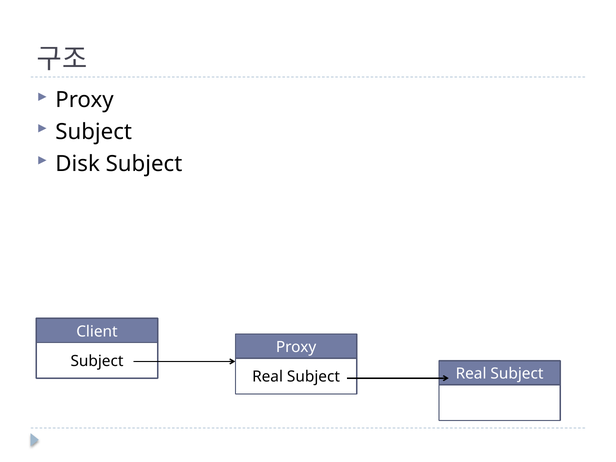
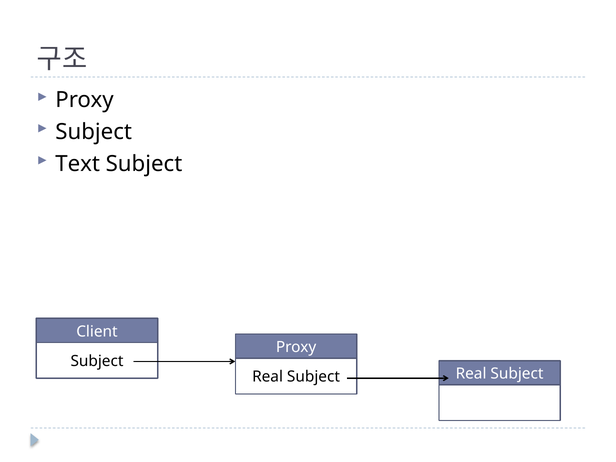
Disk: Disk -> Text
